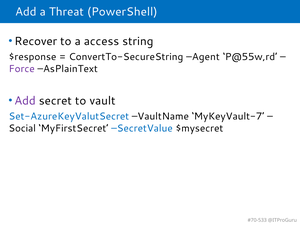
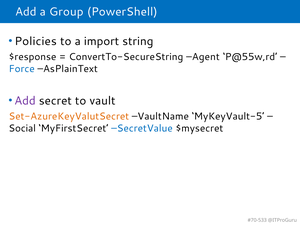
Threat: Threat -> Group
Recover: Recover -> Policies
access: access -> import
Force colour: purple -> blue
Set-AzureKeyValutSecret colour: blue -> orange
MyKeyVault-7: MyKeyVault-7 -> MyKeyVault-5
